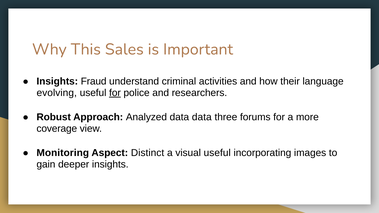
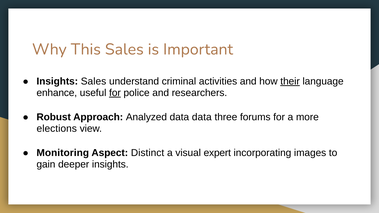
Insights Fraud: Fraud -> Sales
their underline: none -> present
evolving: evolving -> enhance
coverage: coverage -> elections
visual useful: useful -> expert
